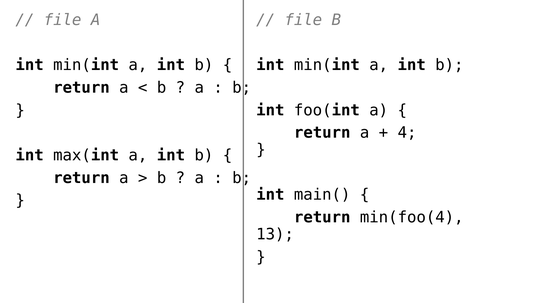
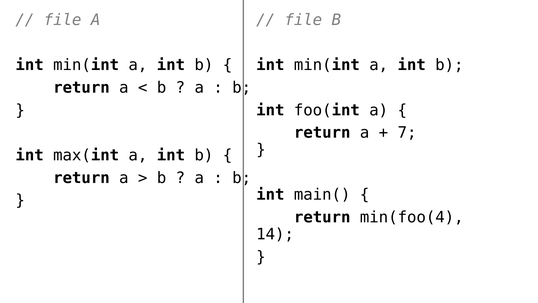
4: 4 -> 7
13: 13 -> 14
